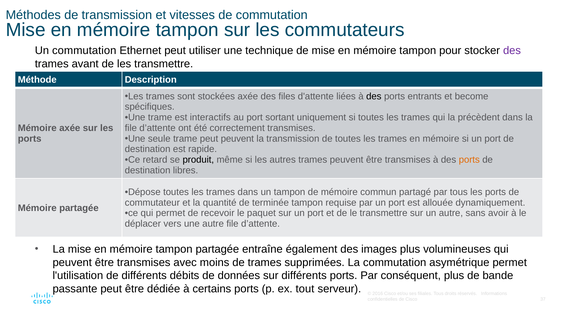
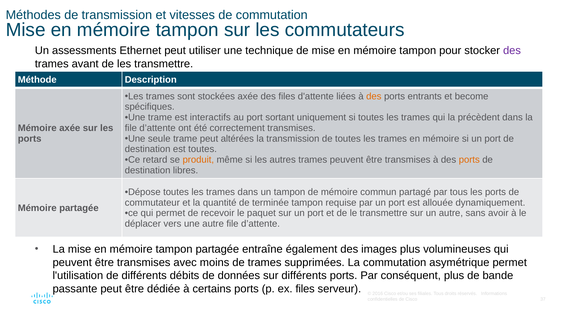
Un commutation: commutation -> assessments
des at (374, 96) colour: black -> orange
peut peuvent: peuvent -> altérées
est rapide: rapide -> toutes
produit colour: black -> orange
ex tout: tout -> files
